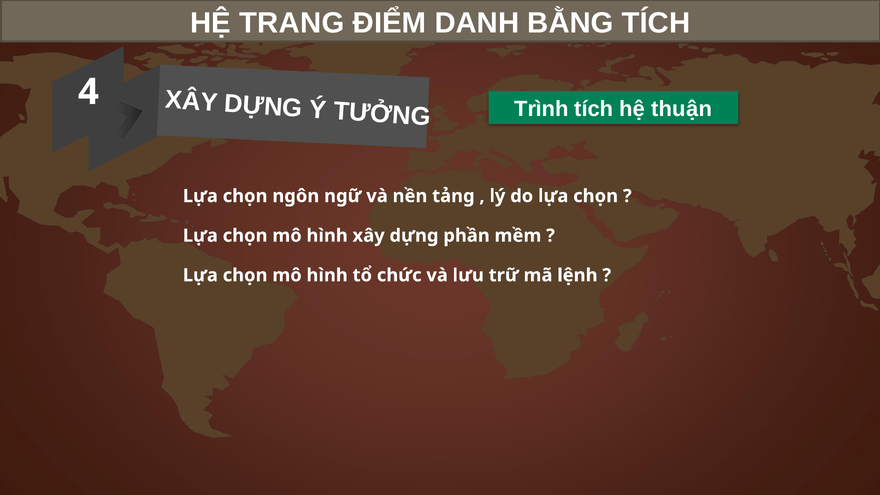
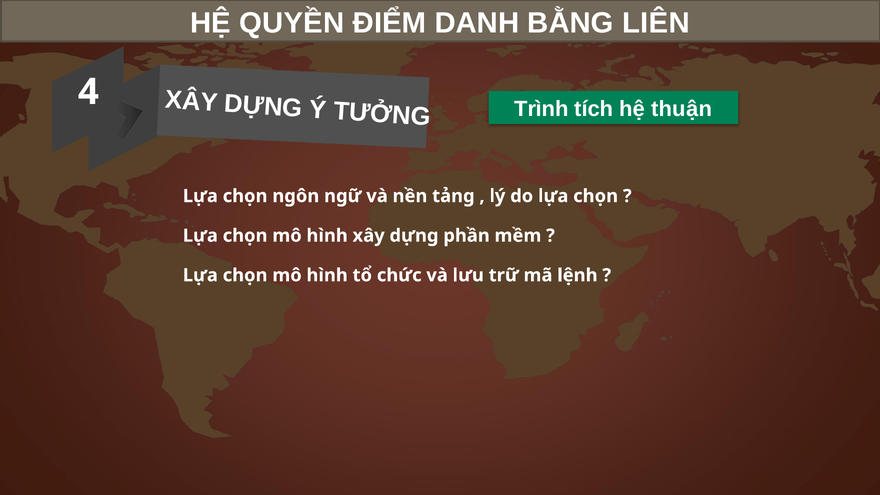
TRANG: TRANG -> QUYỀN
BẰNG TÍCH: TÍCH -> LIÊN
